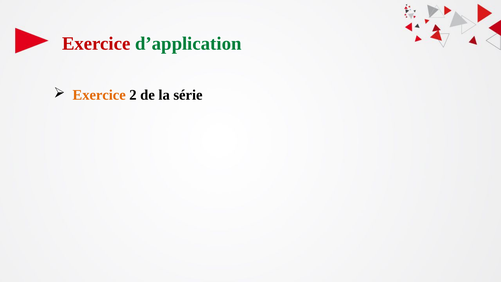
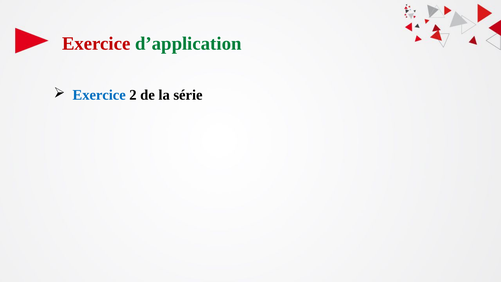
Exercice at (99, 95) colour: orange -> blue
